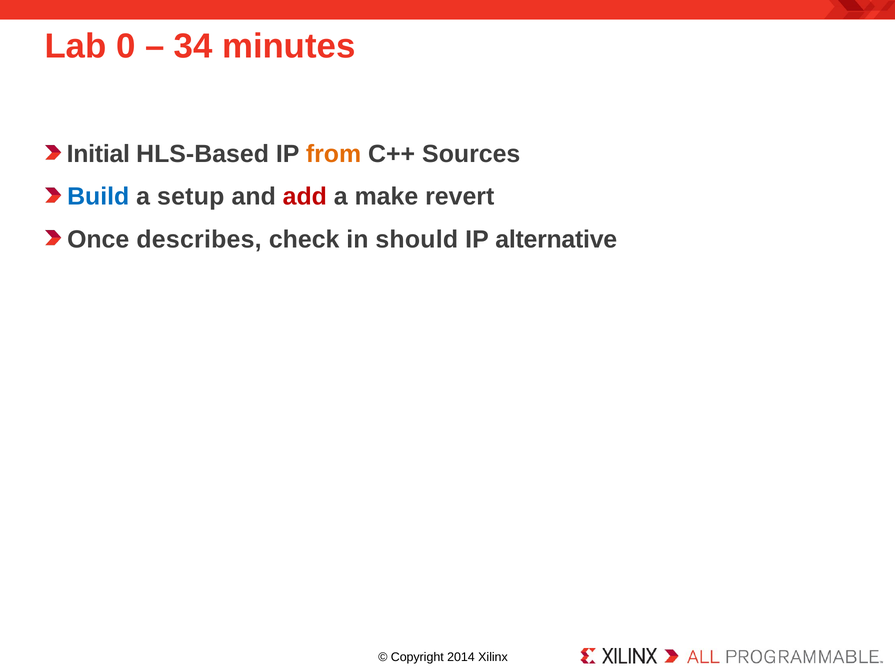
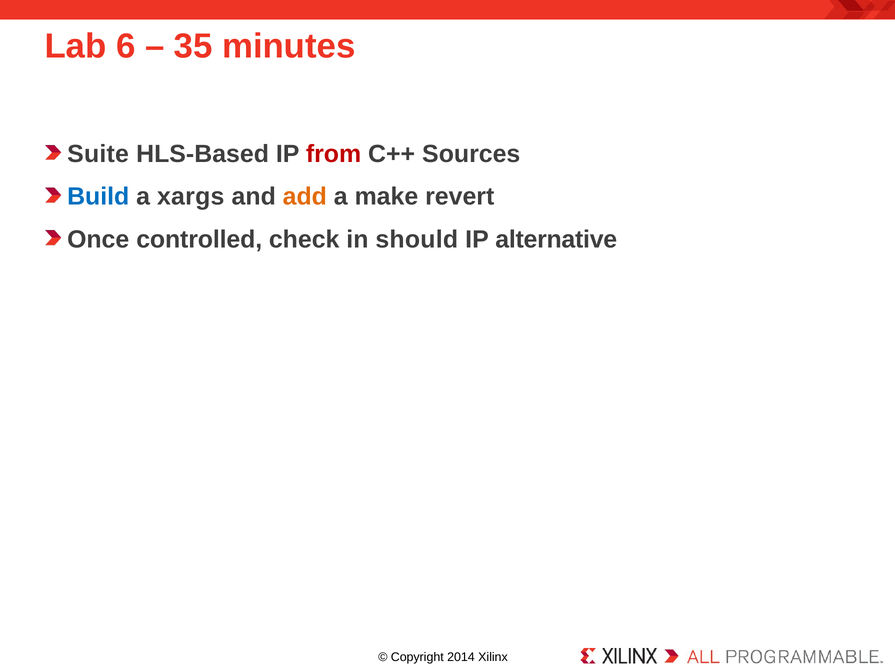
0: 0 -> 6
34: 34 -> 35
Initial: Initial -> Suite
from colour: orange -> red
setup: setup -> xargs
add colour: red -> orange
describes: describes -> controlled
